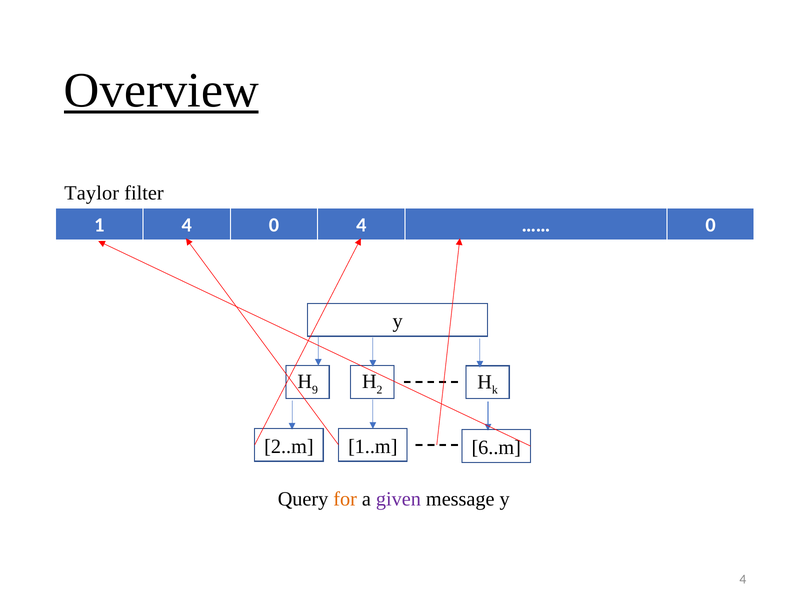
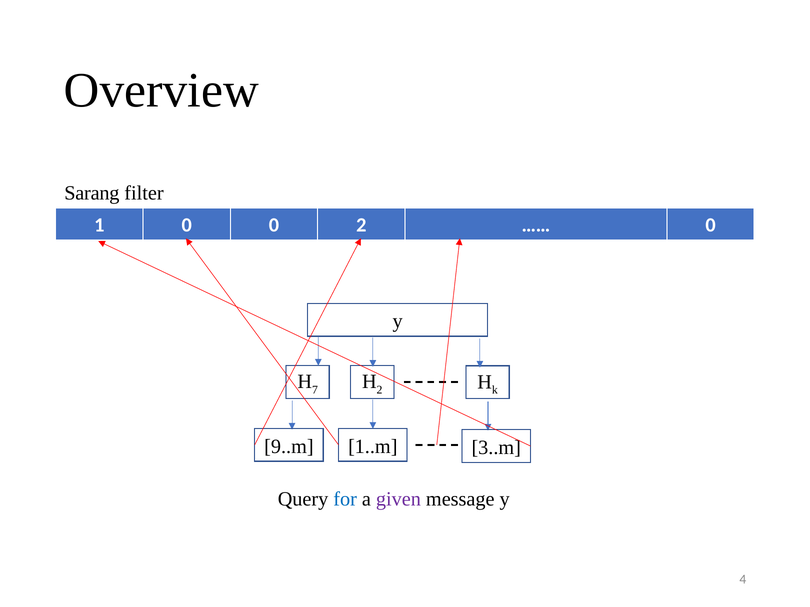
Overview underline: present -> none
Taylor: Taylor -> Sarang
1 4: 4 -> 0
0 4: 4 -> 2
9: 9 -> 7
2..m: 2..m -> 9..m
6..m: 6..m -> 3..m
for colour: orange -> blue
